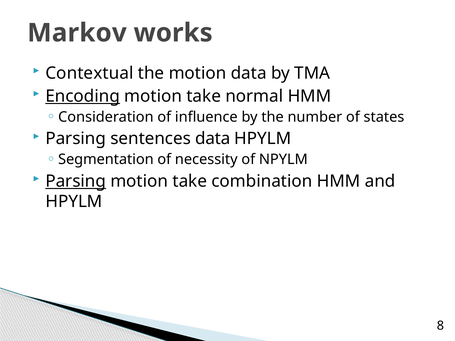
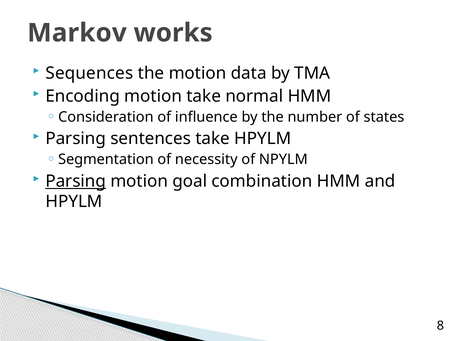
Contextual: Contextual -> Sequences
Encoding underline: present -> none
sentences data: data -> take
take at (190, 181): take -> goal
